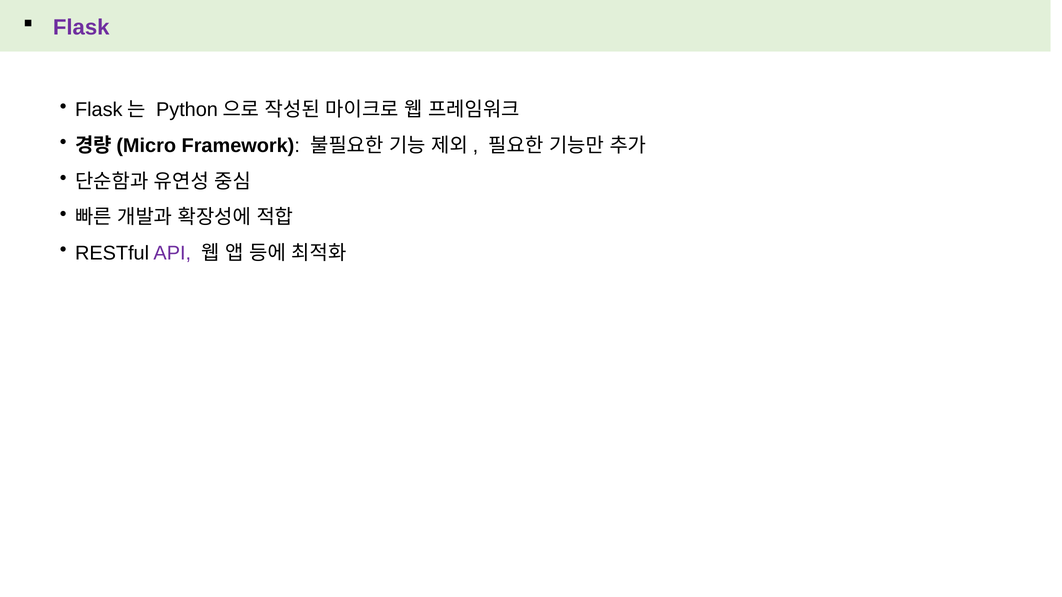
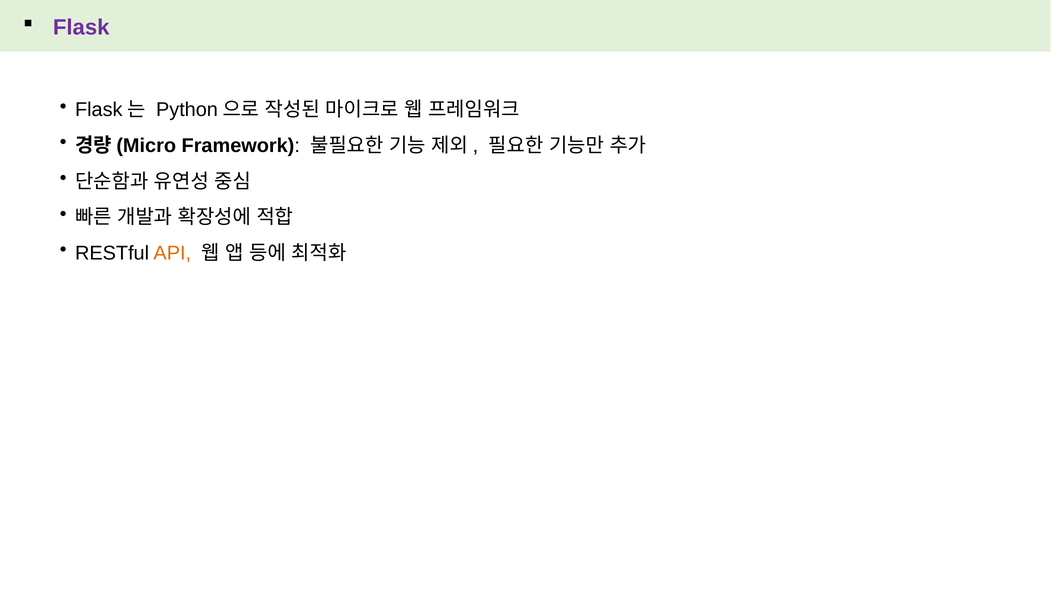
API colour: purple -> orange
